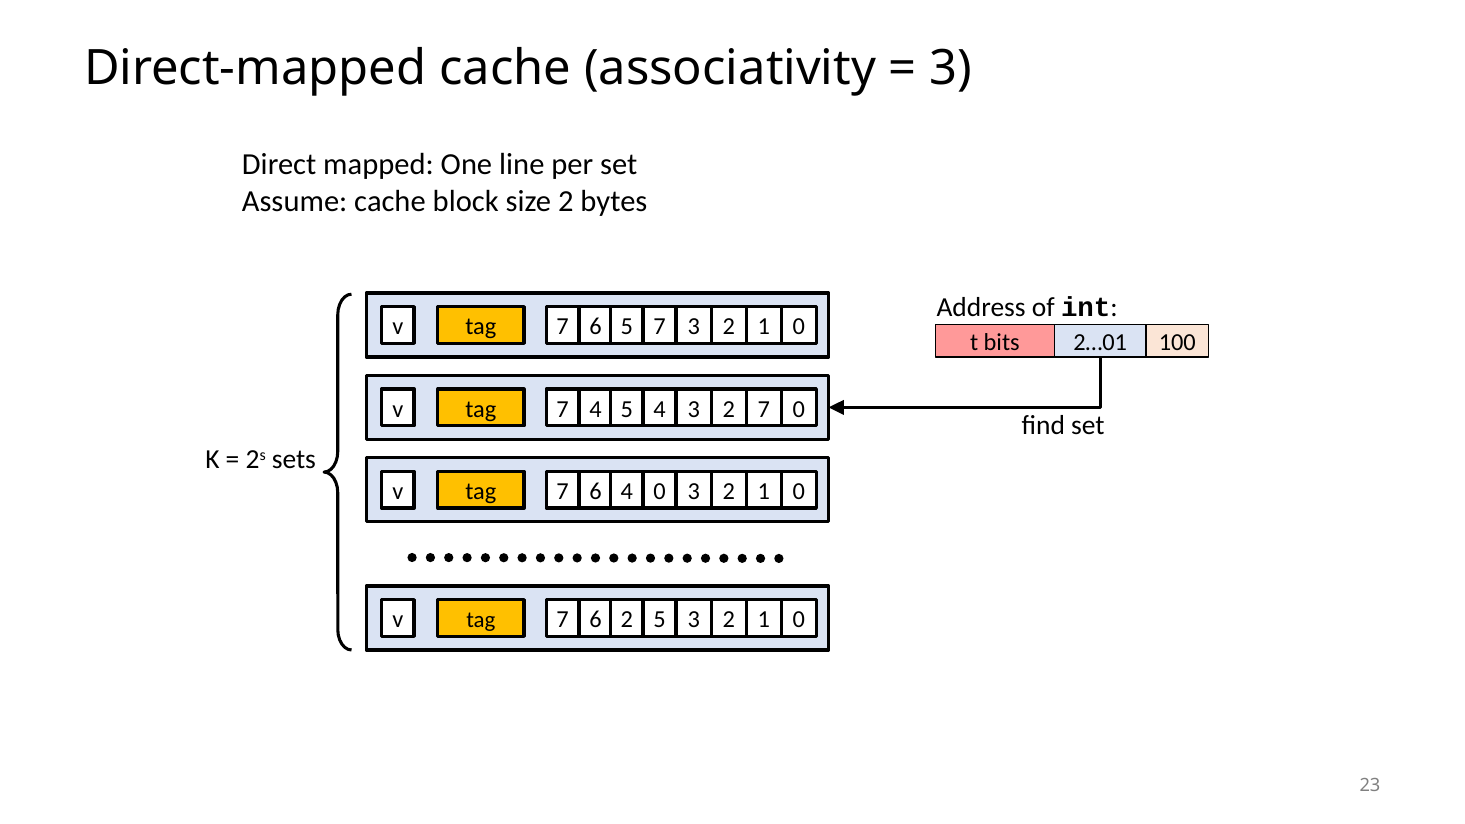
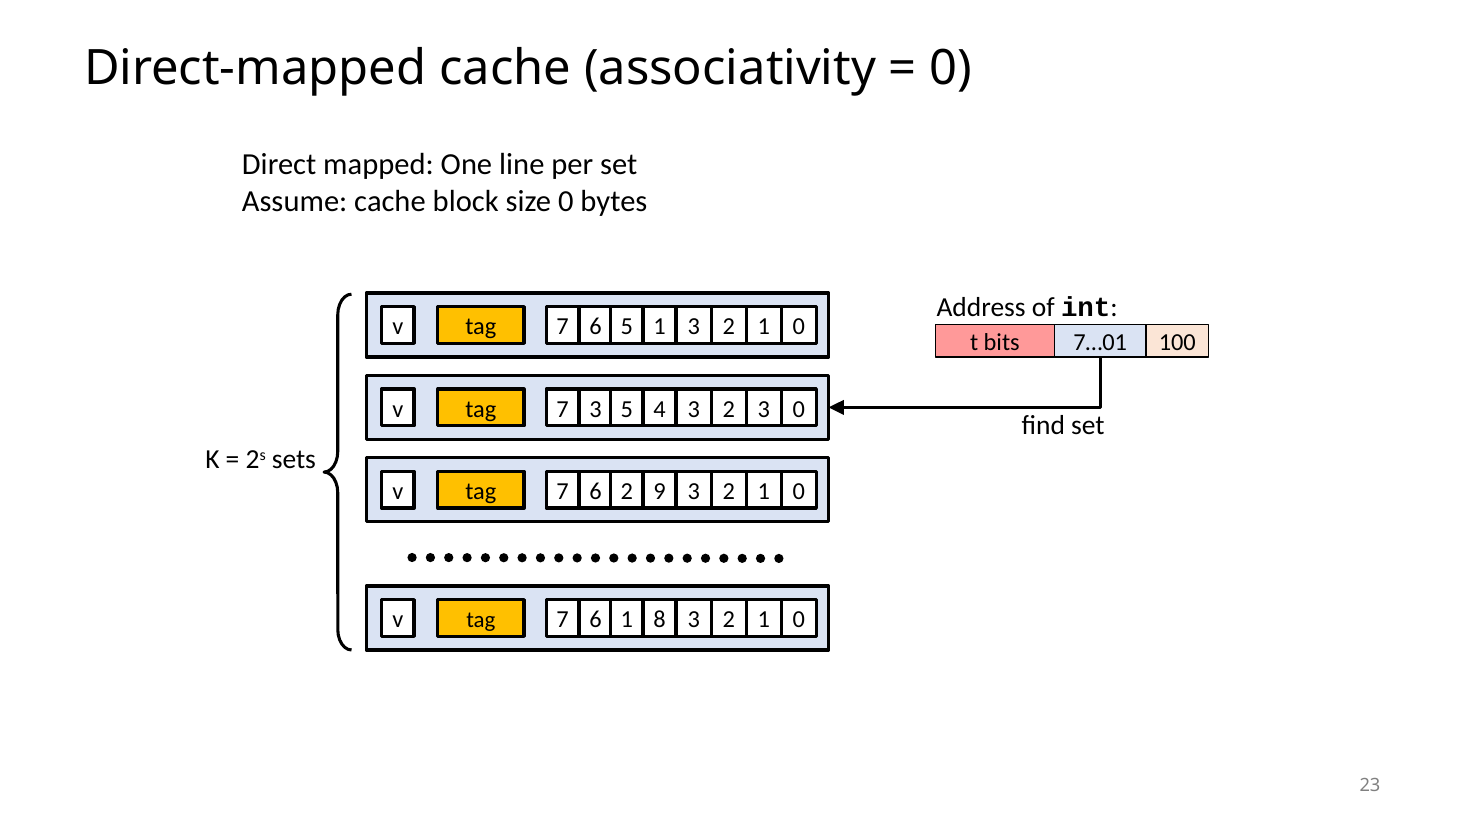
3 at (951, 68): 3 -> 0
size 2: 2 -> 0
v 7: 7 -> 1
2…01: 2…01 -> 7…01
7 4: 4 -> 3
4 7: 7 -> 3
6 4: 4 -> 2
v 0: 0 -> 9
6 2: 2 -> 1
v 5: 5 -> 8
